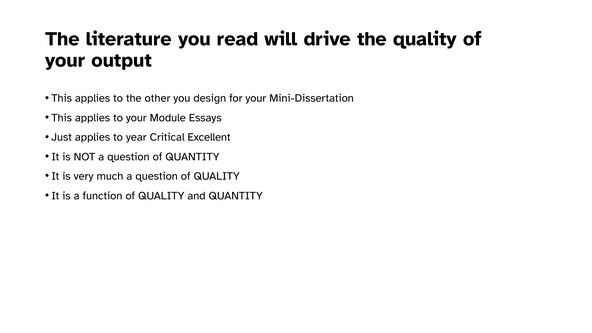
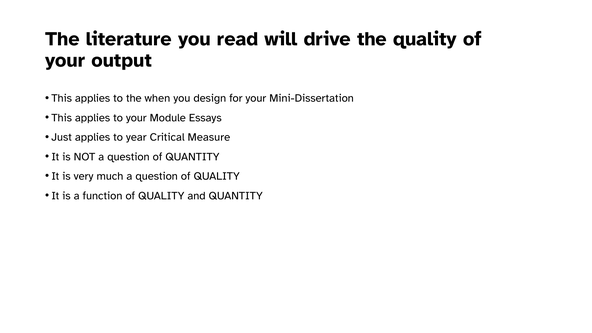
other: other -> when
Excellent: Excellent -> Measure
